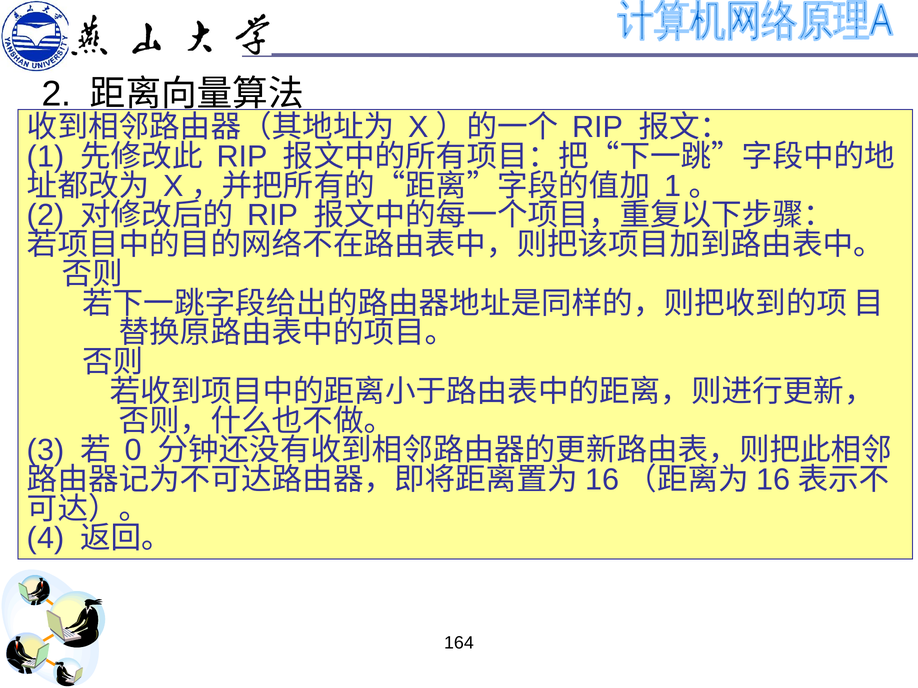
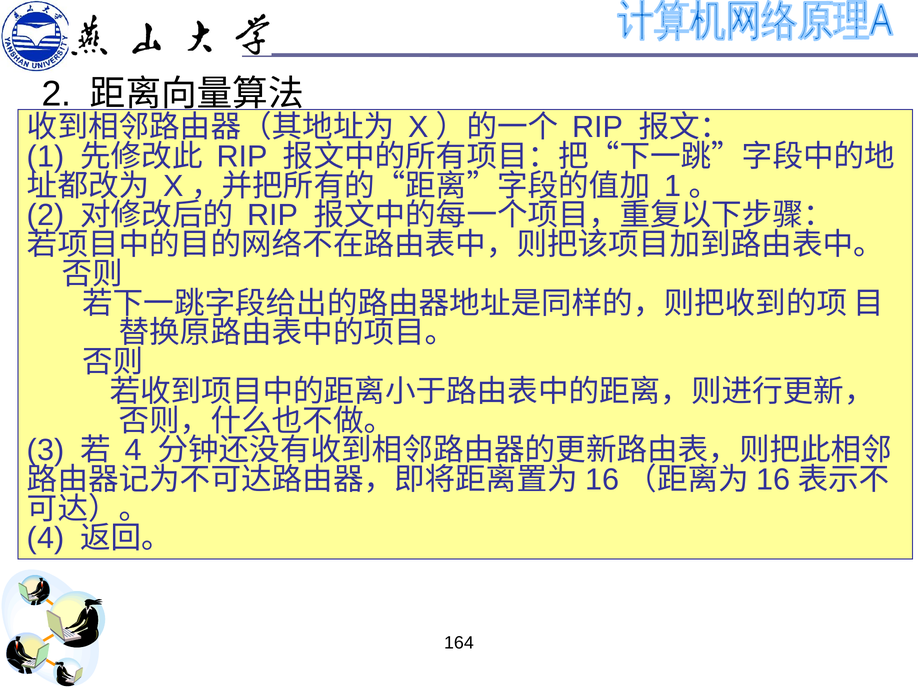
0 at (133, 451): 0 -> 4
